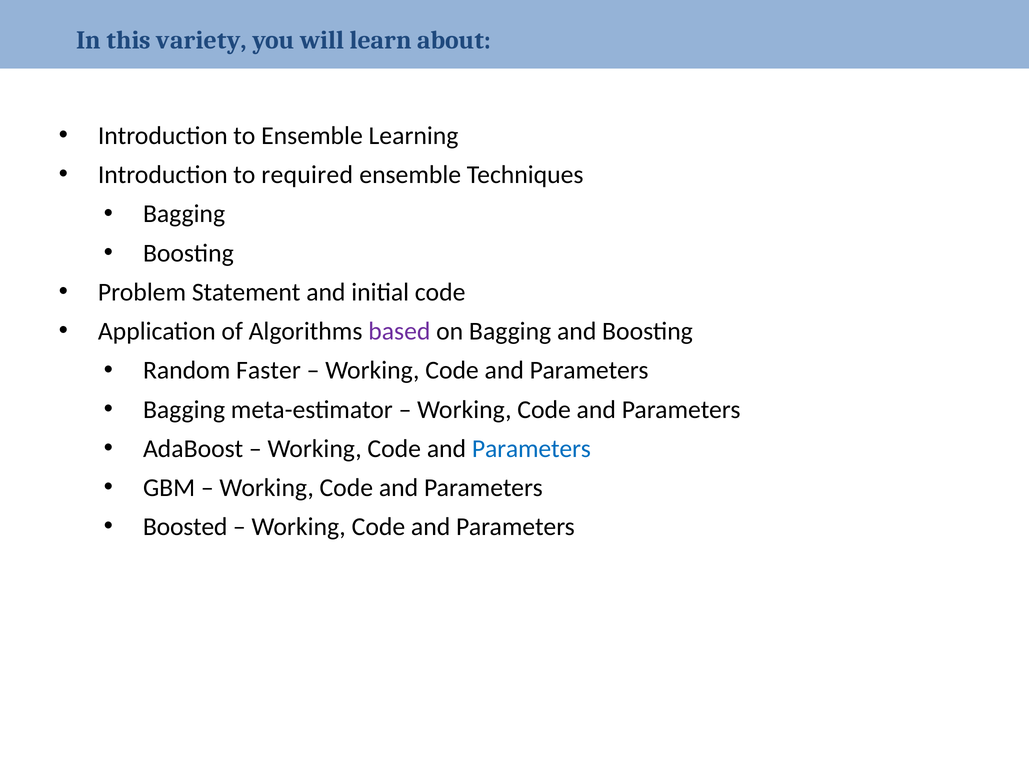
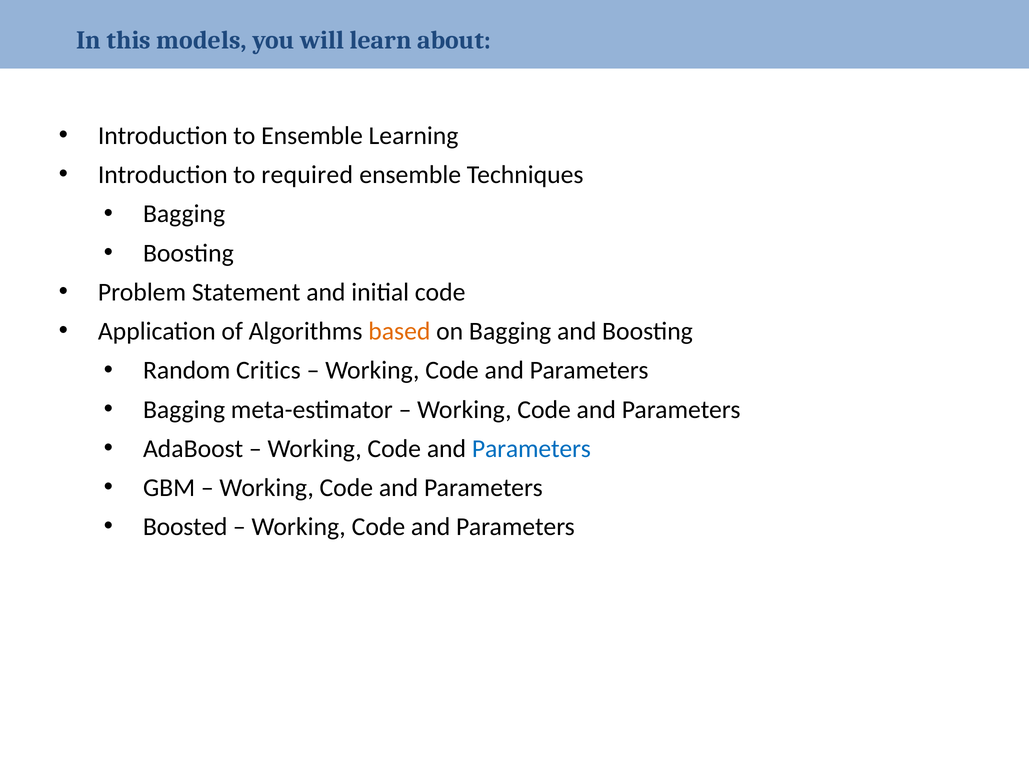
variety: variety -> models
based colour: purple -> orange
Faster: Faster -> Critics
